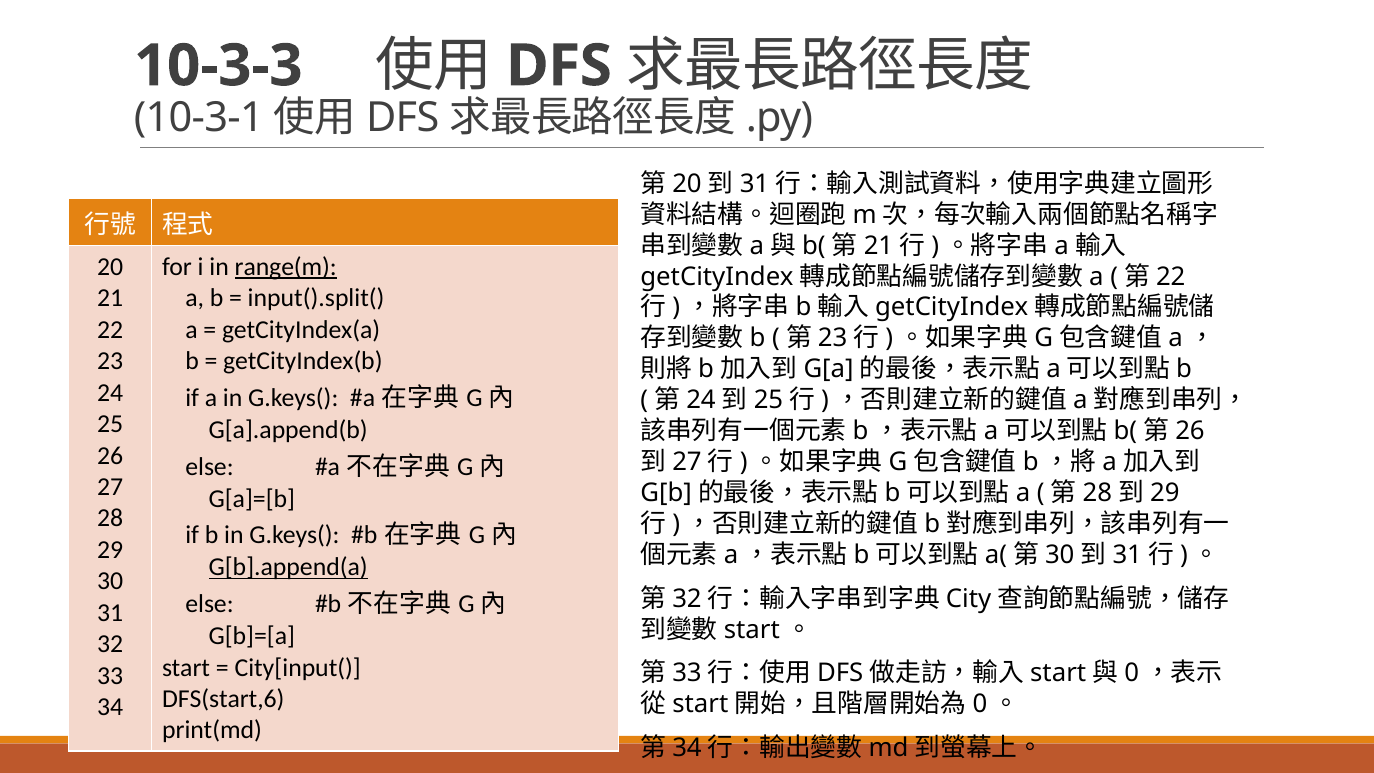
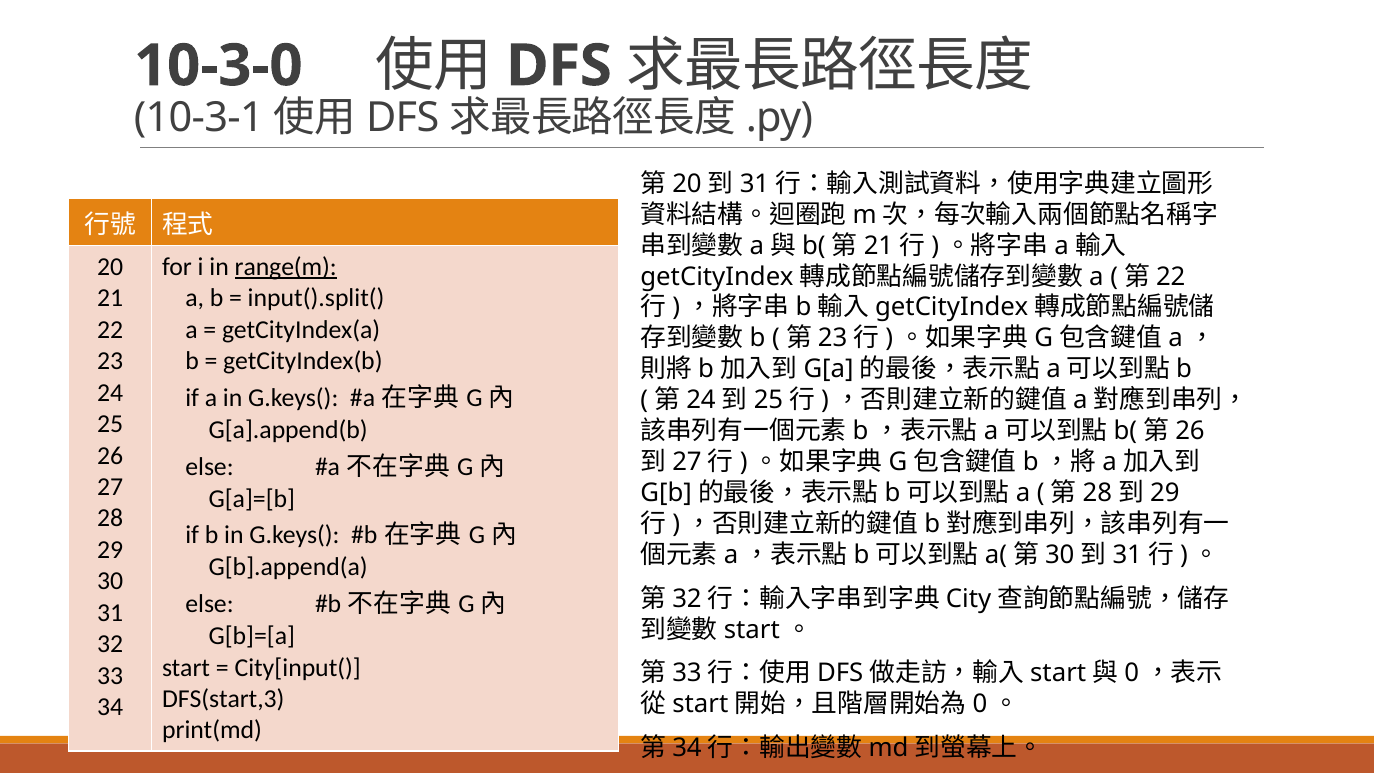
10-3-3: 10-3-3 -> 10-3-0
G[b].append(a underline: present -> none
DFS(start,6: DFS(start,6 -> DFS(start,3
